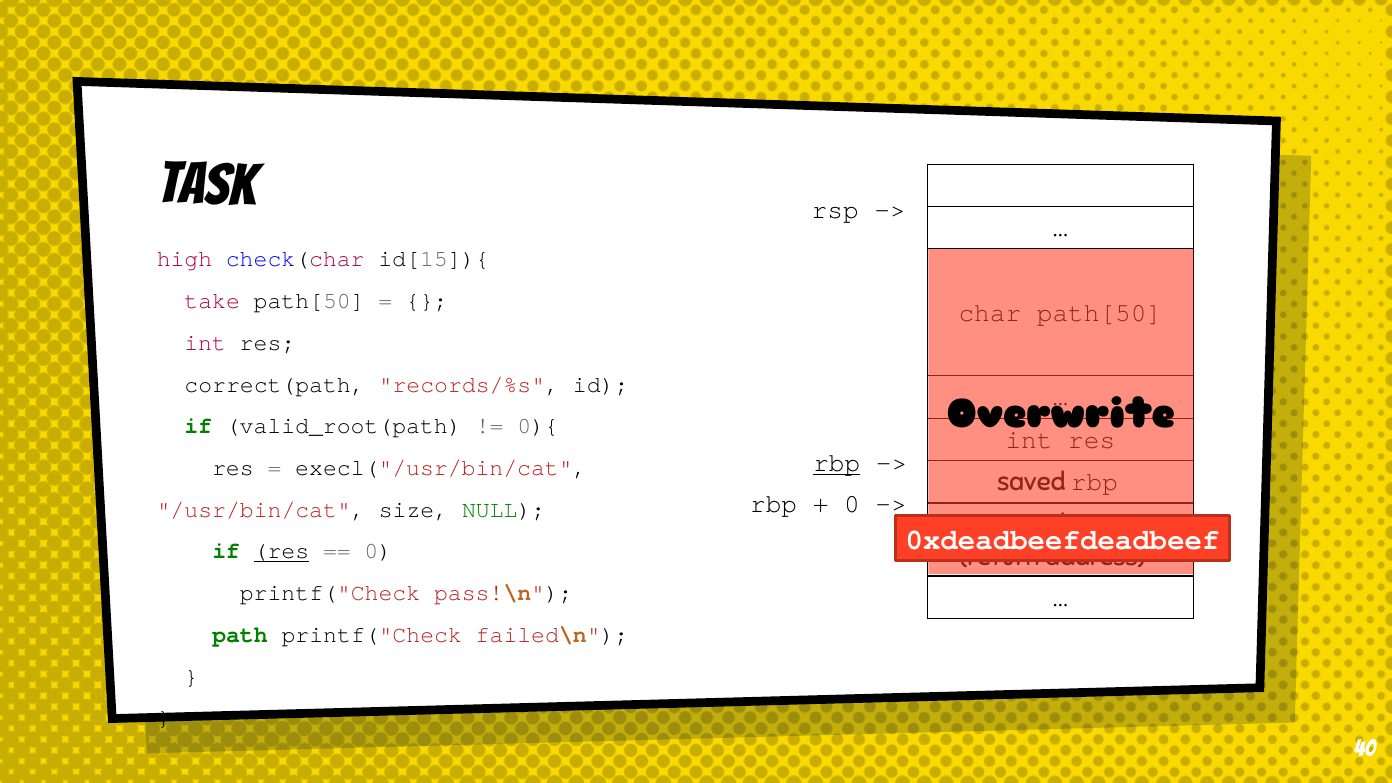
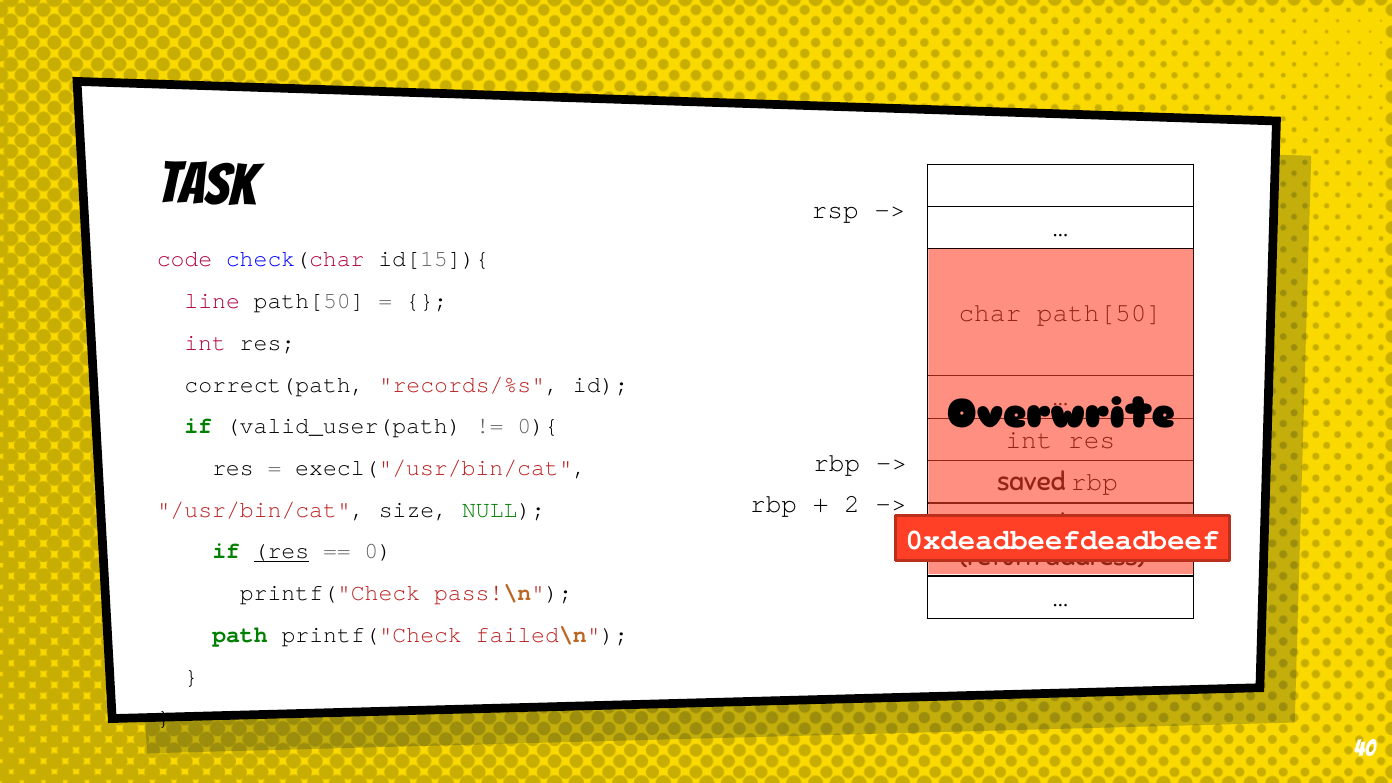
high: high -> code
take: take -> line
valid_root(path: valid_root(path -> valid_user(path
rbp at (837, 463) underline: present -> none
0 at (852, 504): 0 -> 2
